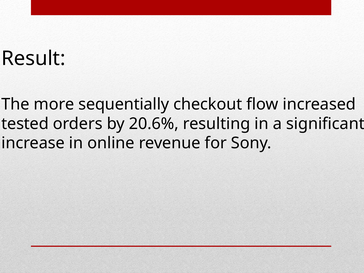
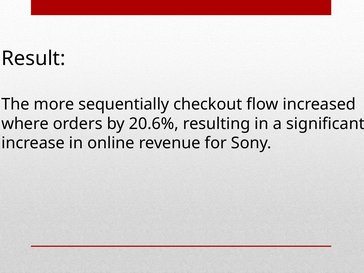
tested: tested -> where
